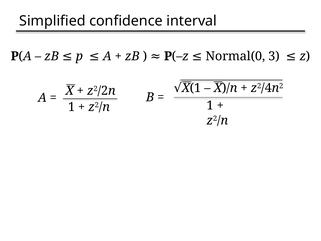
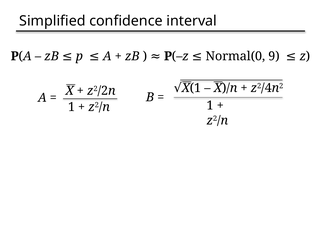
3: 3 -> 9
